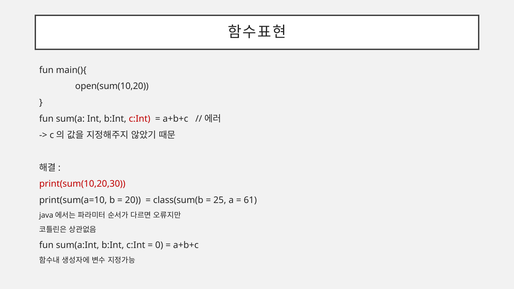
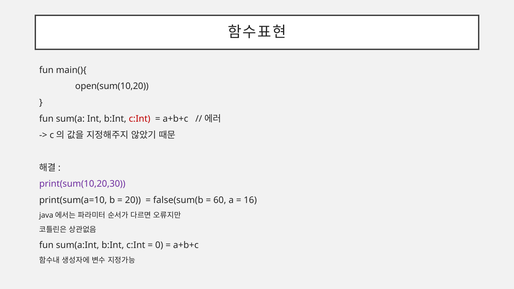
print(sum(10,20,30 colour: red -> purple
class(sum(b: class(sum(b -> false(sum(b
25: 25 -> 60
61: 61 -> 16
